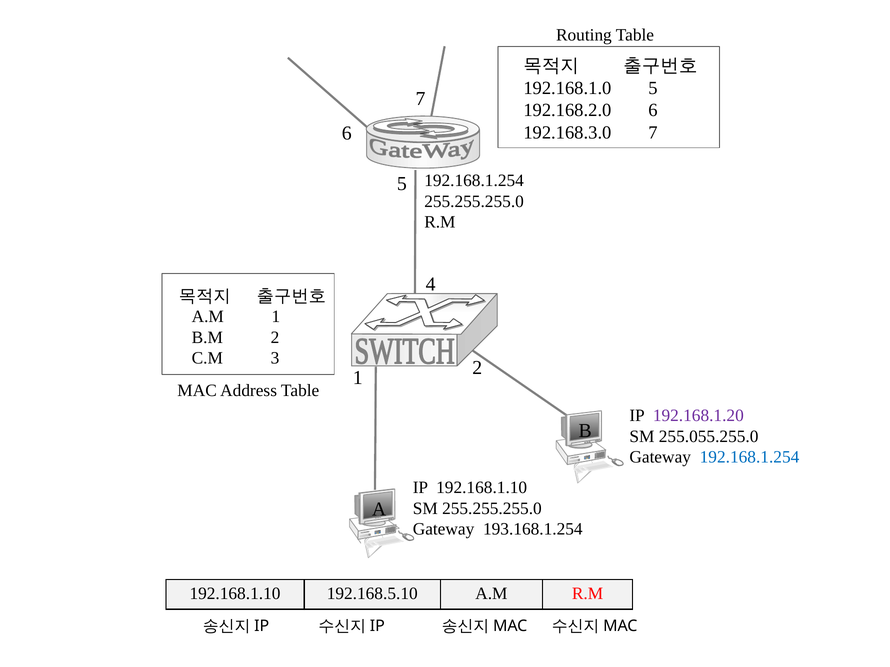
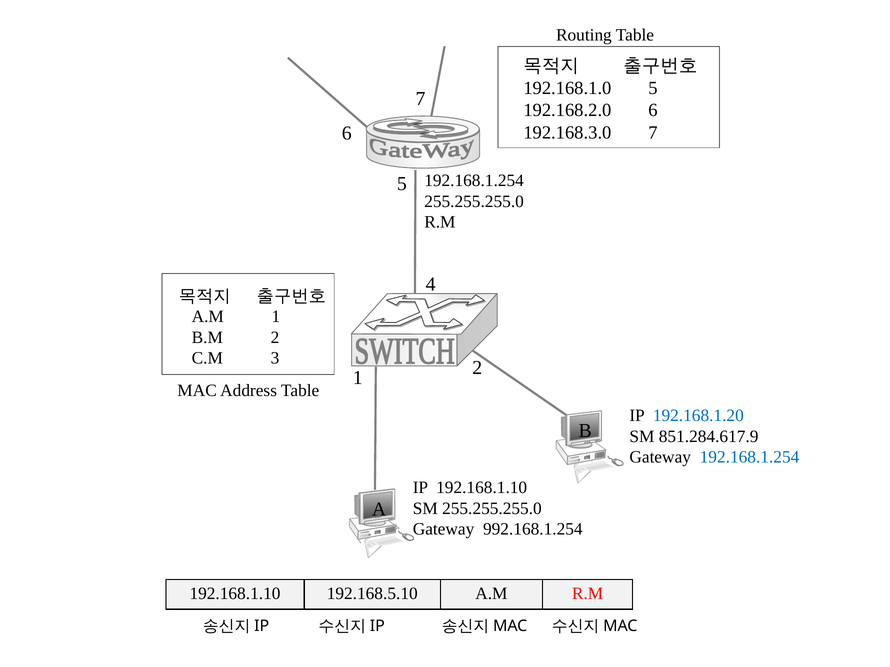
192.168.1.20 colour: purple -> blue
255.055.255.0: 255.055.255.0 -> 851.284.617.9
193.168.1.254: 193.168.1.254 -> 992.168.1.254
